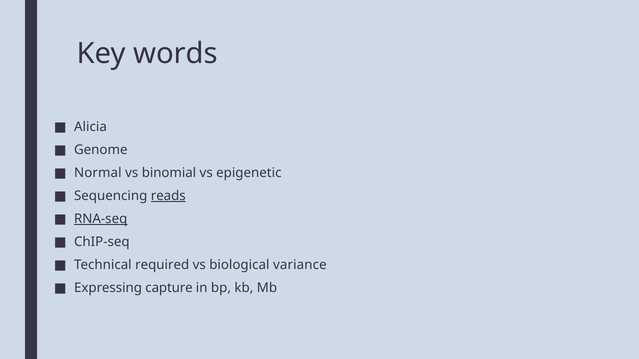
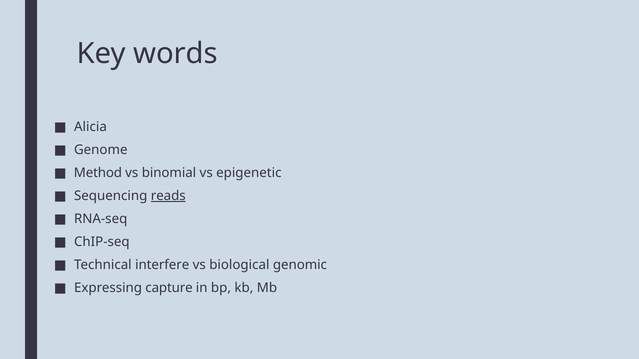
Normal: Normal -> Method
RNA-seq underline: present -> none
required: required -> interfere
variance: variance -> genomic
